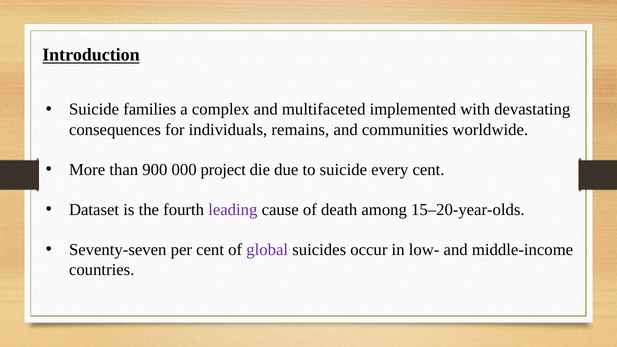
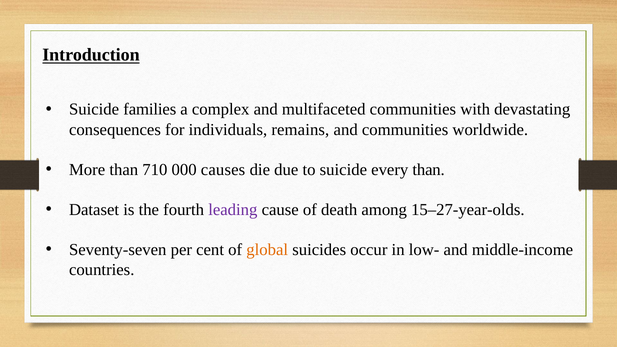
multifaceted implemented: implemented -> communities
900: 900 -> 710
project: project -> causes
every cent: cent -> than
15–20-year-olds: 15–20-year-olds -> 15–27-year-olds
global colour: purple -> orange
